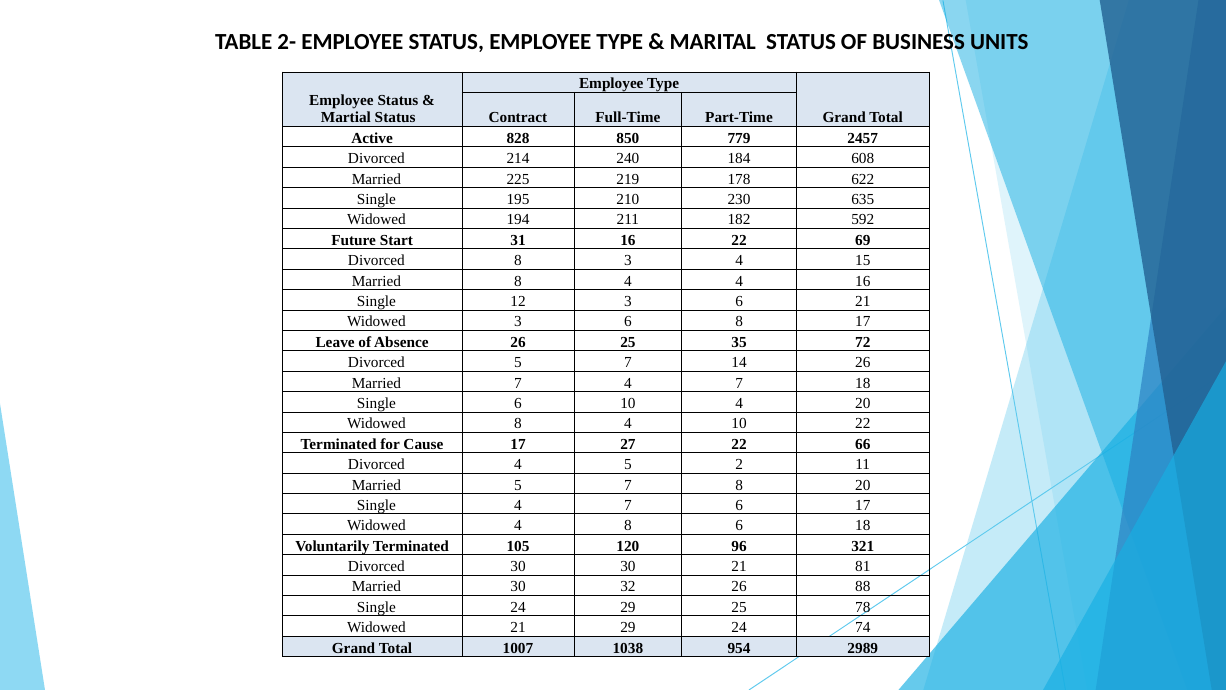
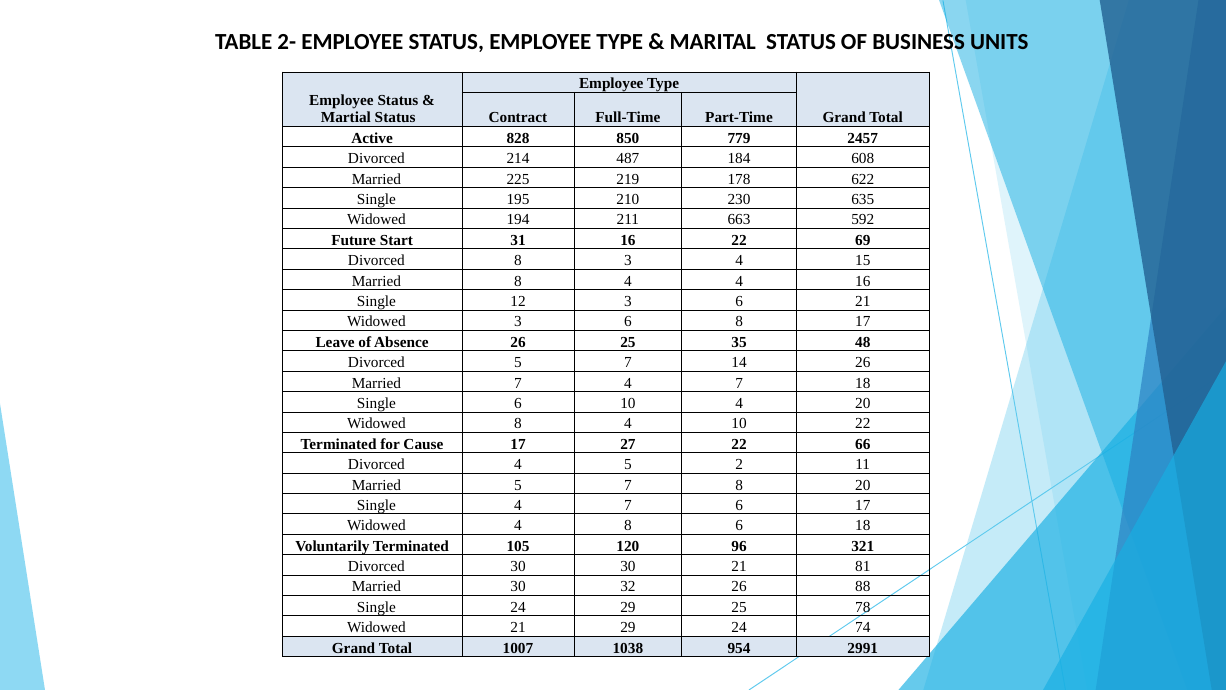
240: 240 -> 487
182: 182 -> 663
72: 72 -> 48
2989: 2989 -> 2991
